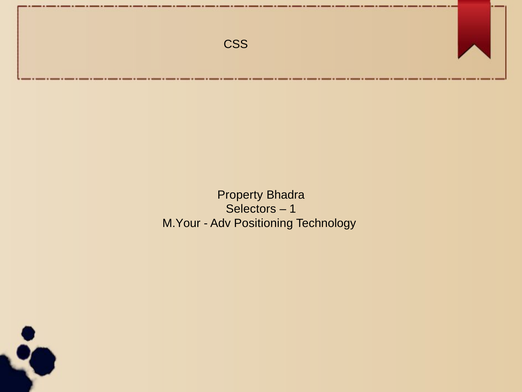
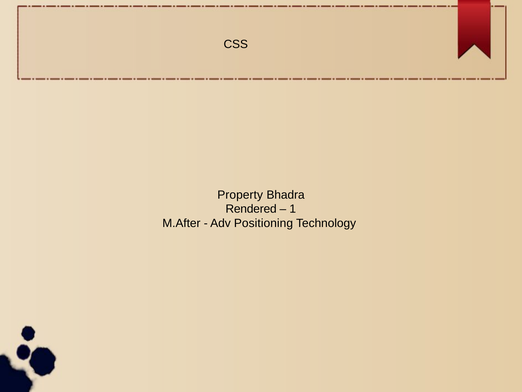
Selectors: Selectors -> Rendered
M.Your: M.Your -> M.After
